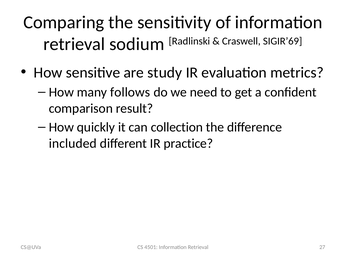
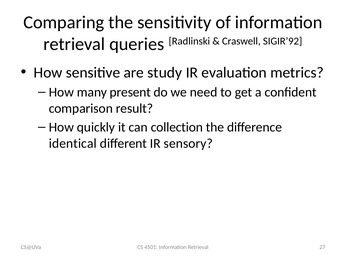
sodium: sodium -> queries
SIGIR’69: SIGIR’69 -> SIGIR’92
follows: follows -> present
included: included -> identical
practice: practice -> sensory
